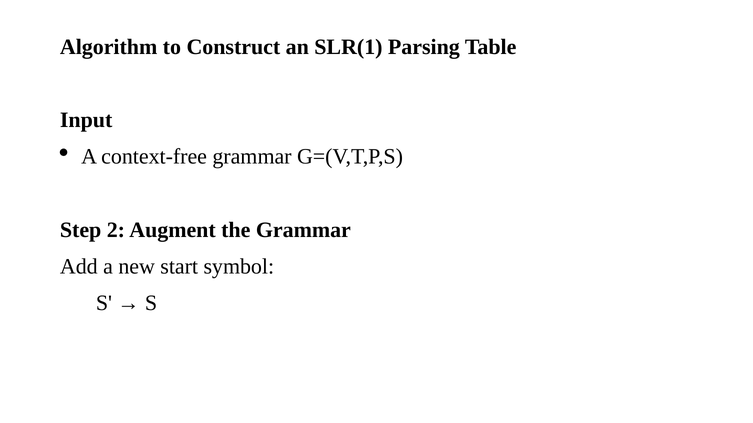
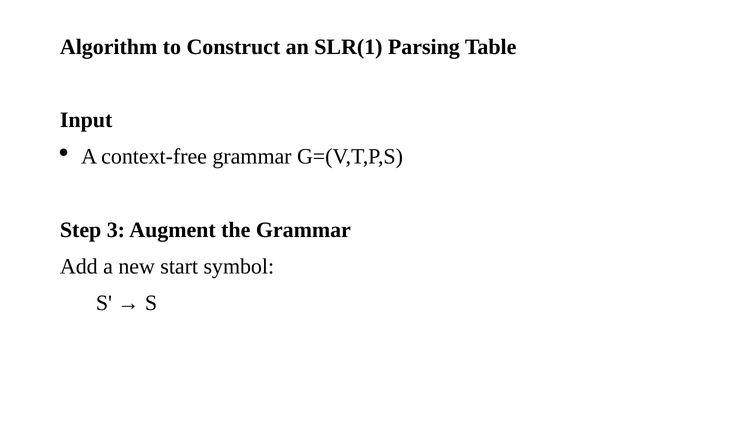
2: 2 -> 3
